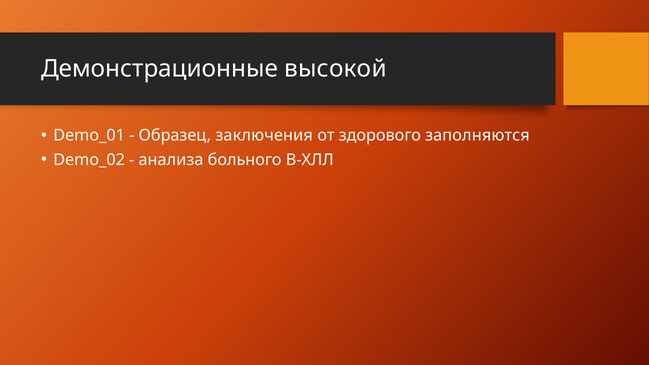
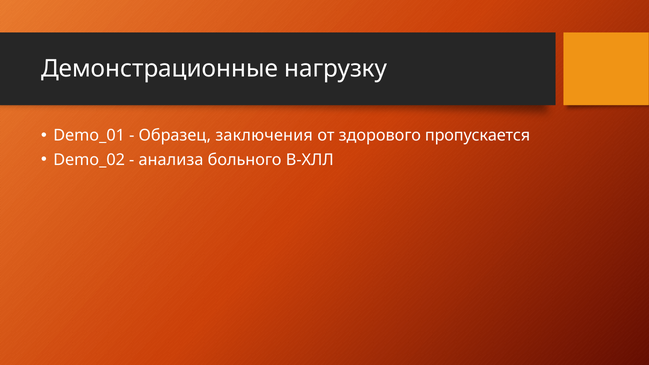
высокой: высокой -> нагрузку
заполняются: заполняются -> пропускается
